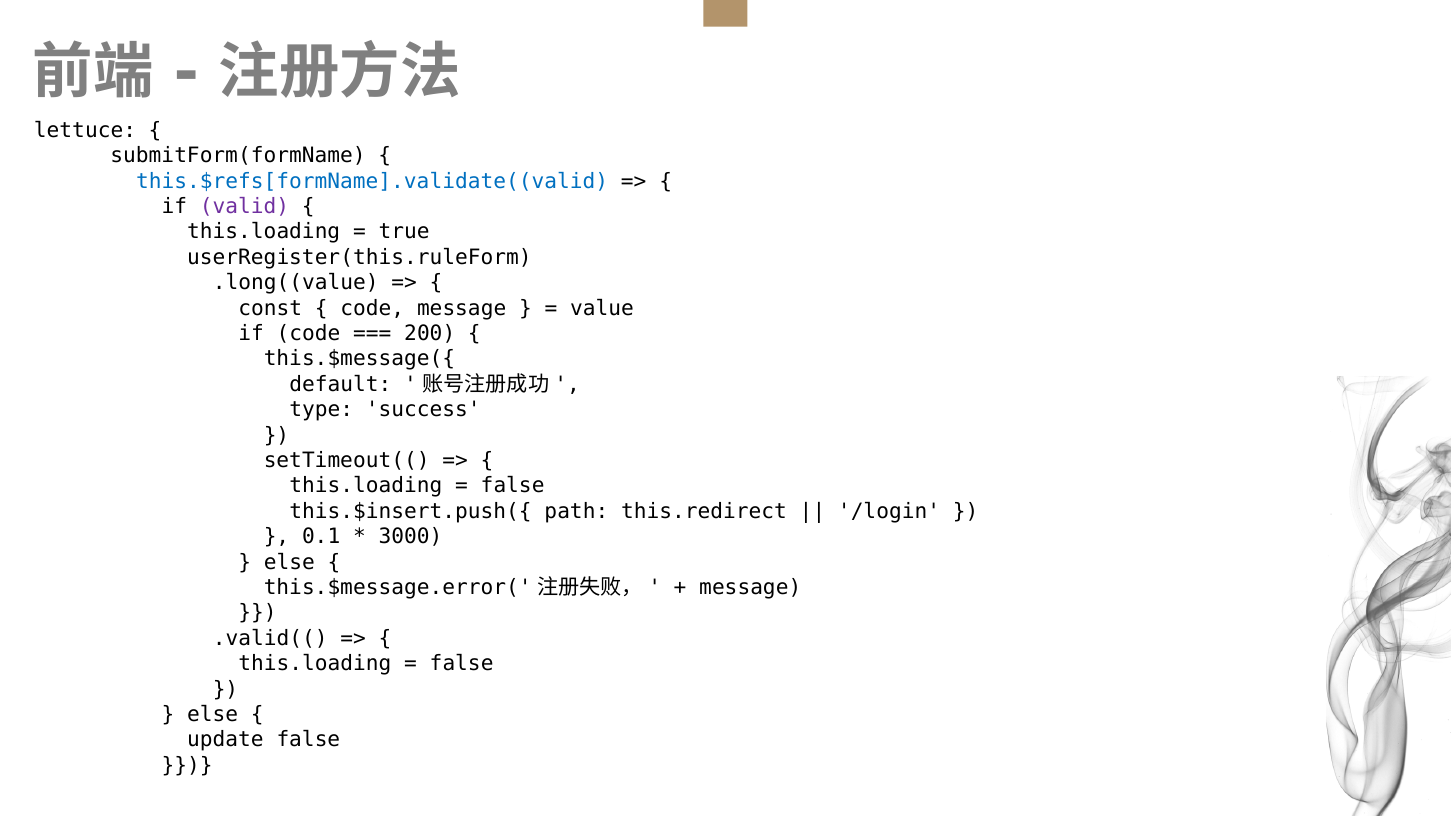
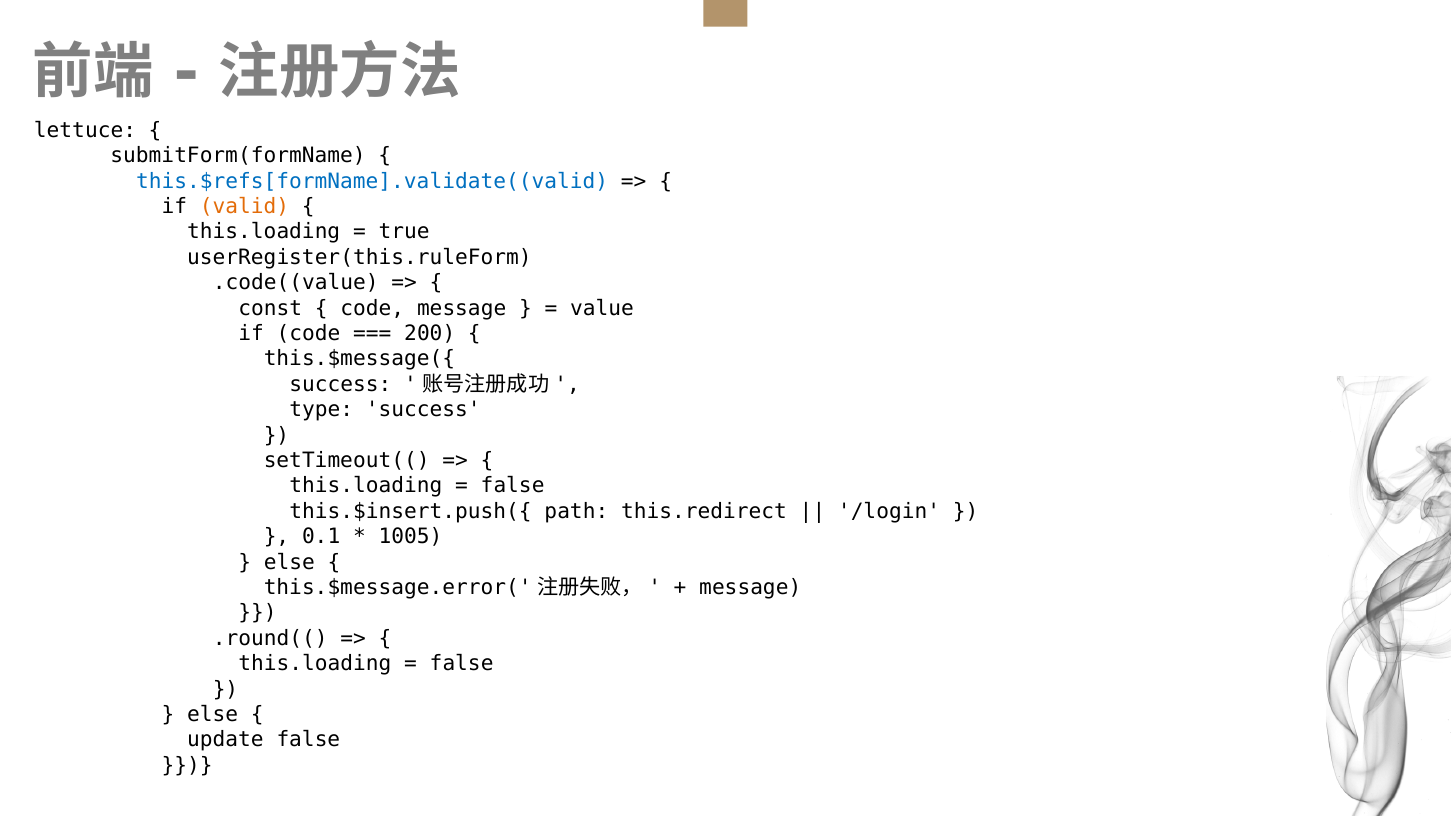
valid colour: purple -> orange
.long((value: .long((value -> .code((value
default at (340, 384): default -> success
3000: 3000 -> 1005
.valid((: .valid(( -> .round((
